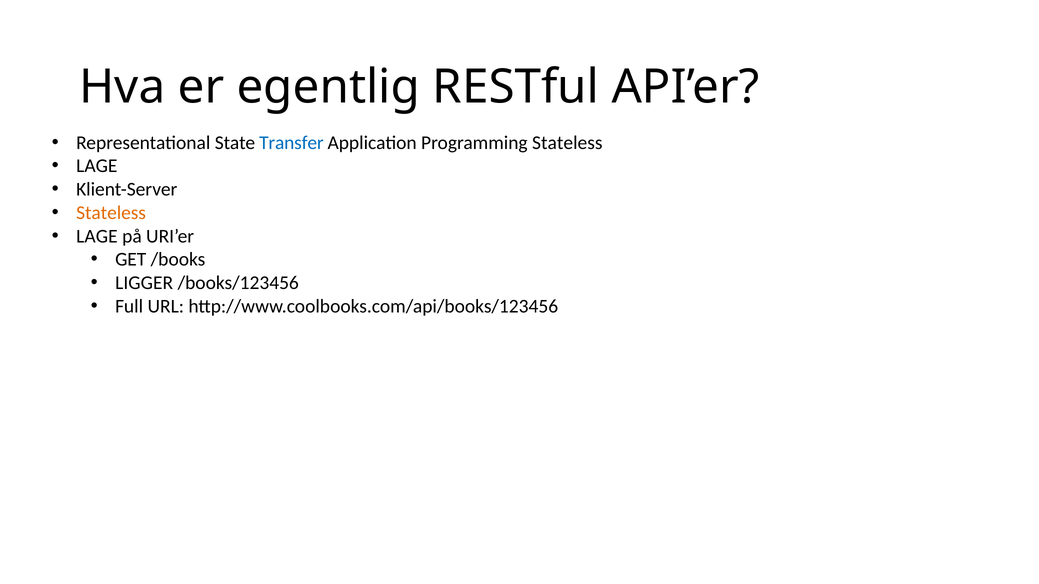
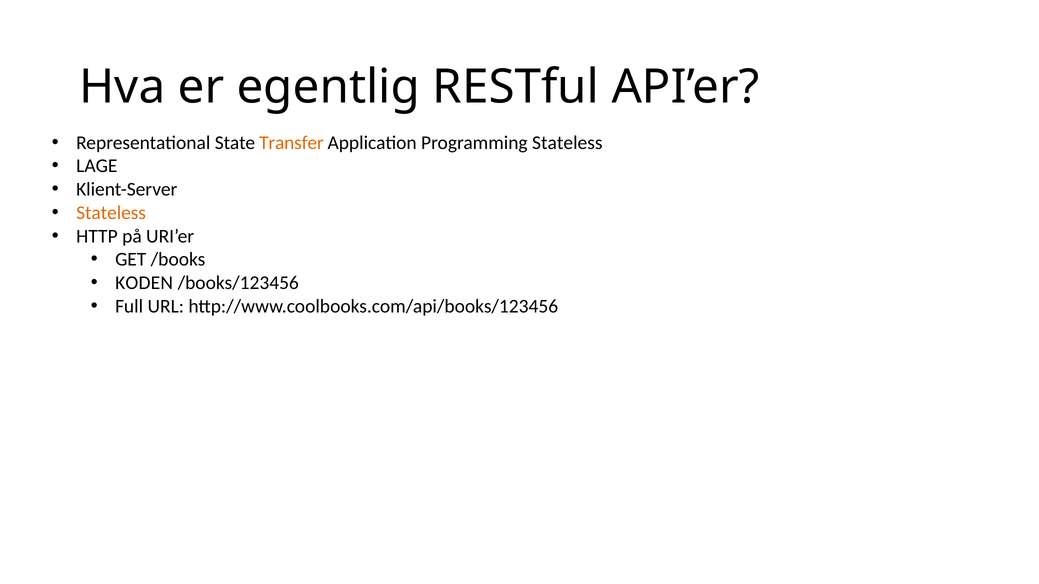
Transfer colour: blue -> orange
LAGE at (97, 236): LAGE -> HTTP
LIGGER: LIGGER -> KODEN
